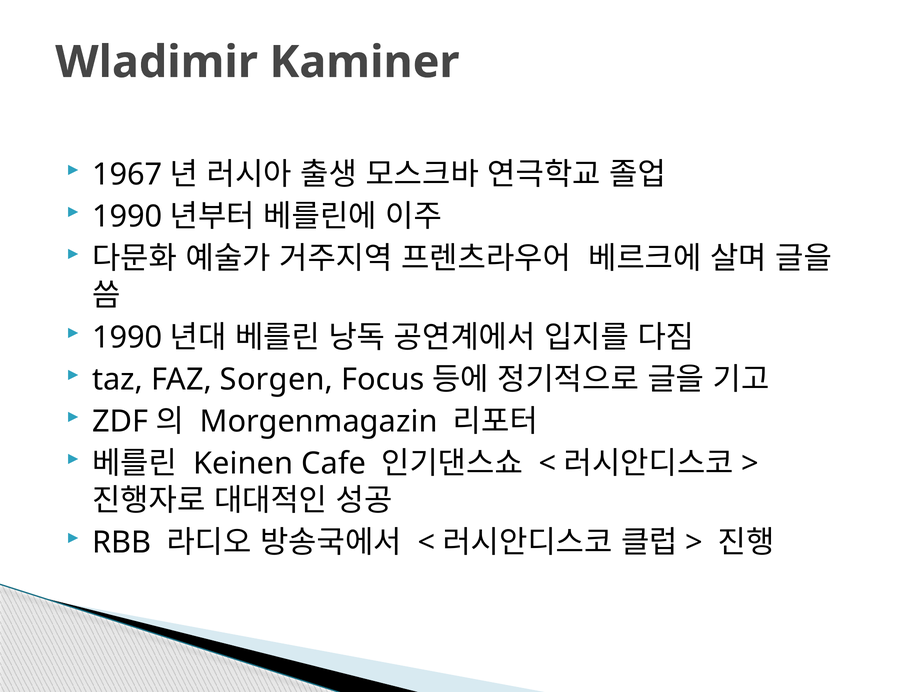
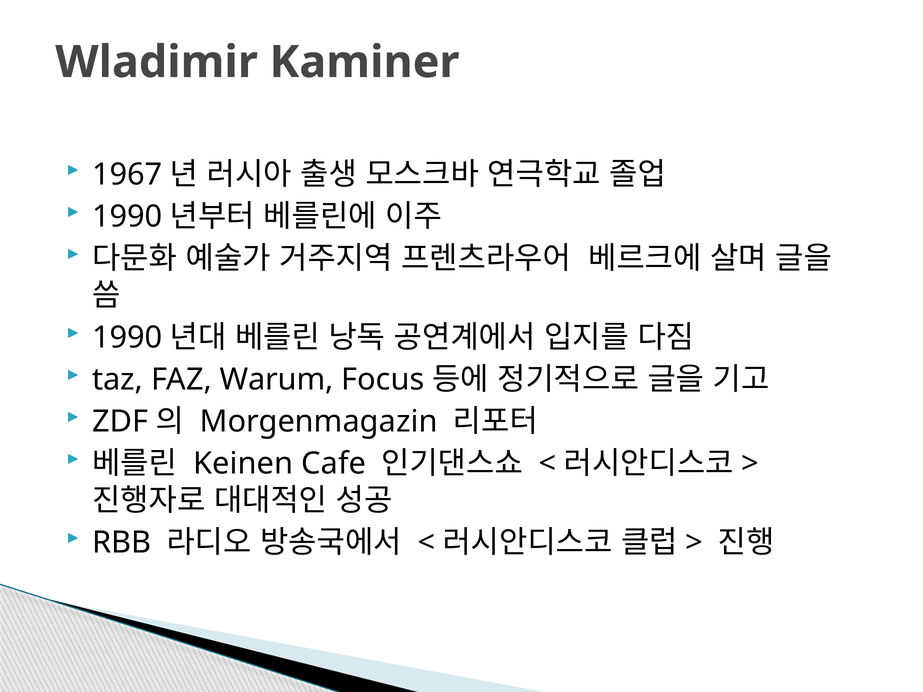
Sorgen: Sorgen -> Warum
